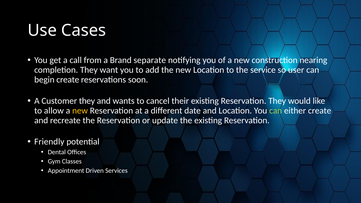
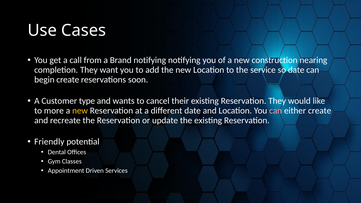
Brand separate: separate -> notifying
so user: user -> date
Customer they: they -> type
allow: allow -> more
can at (276, 111) colour: light green -> pink
